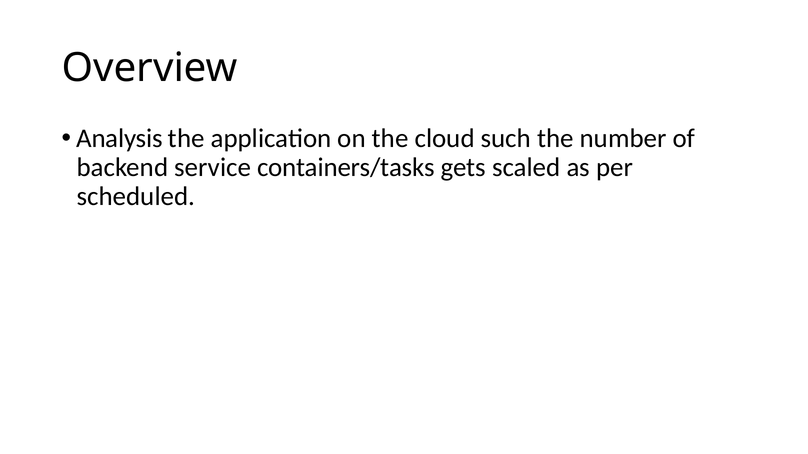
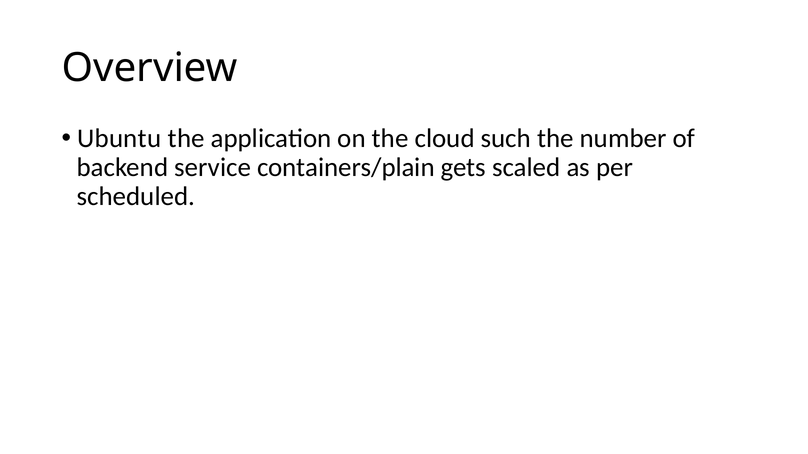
Analysis: Analysis -> Ubuntu
containers/tasks: containers/tasks -> containers/plain
